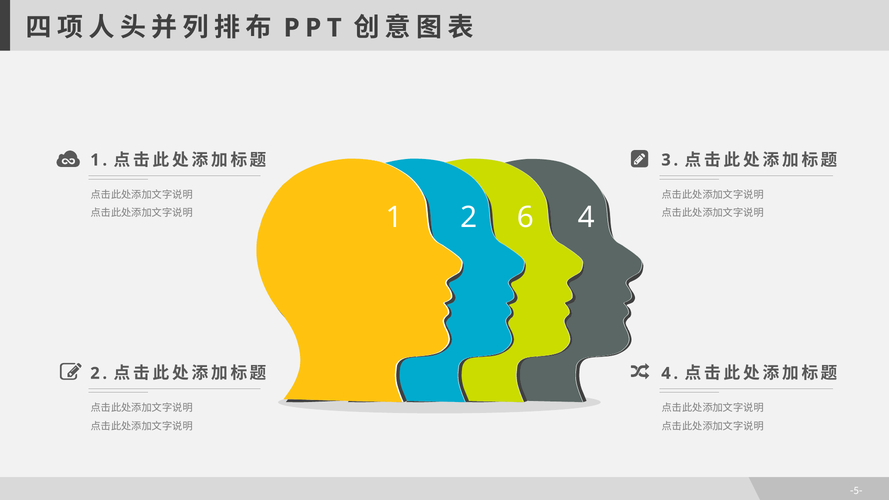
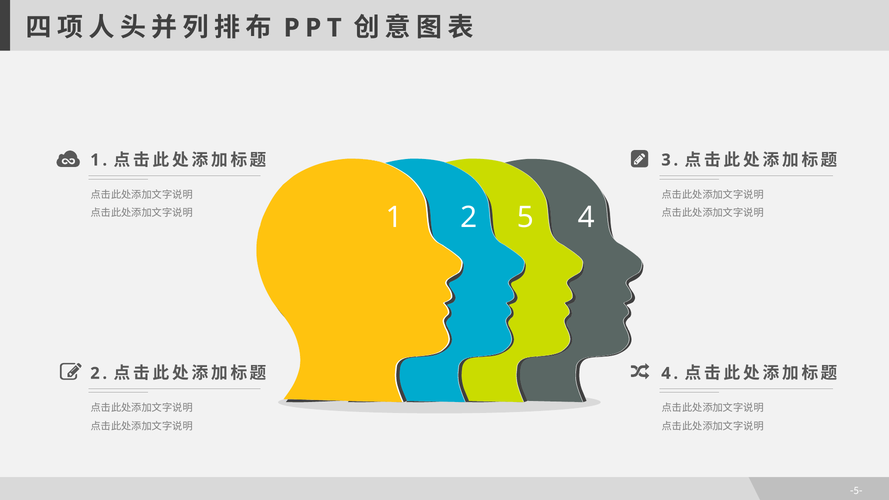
6: 6 -> 5
